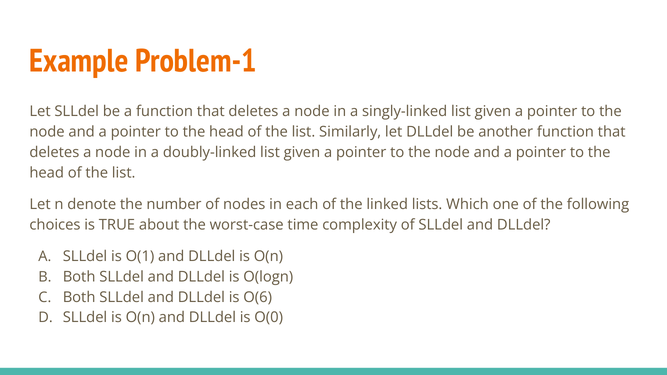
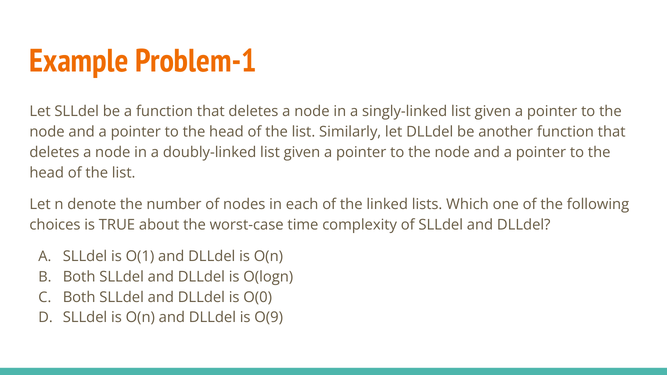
O(6: O(6 -> O(0
O(0: O(0 -> O(9
